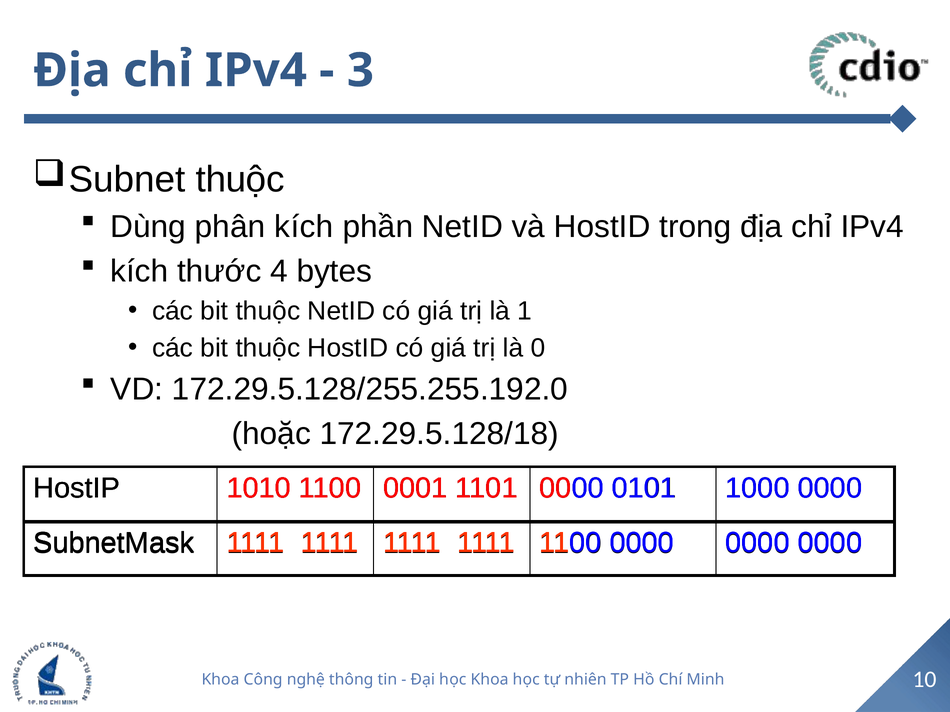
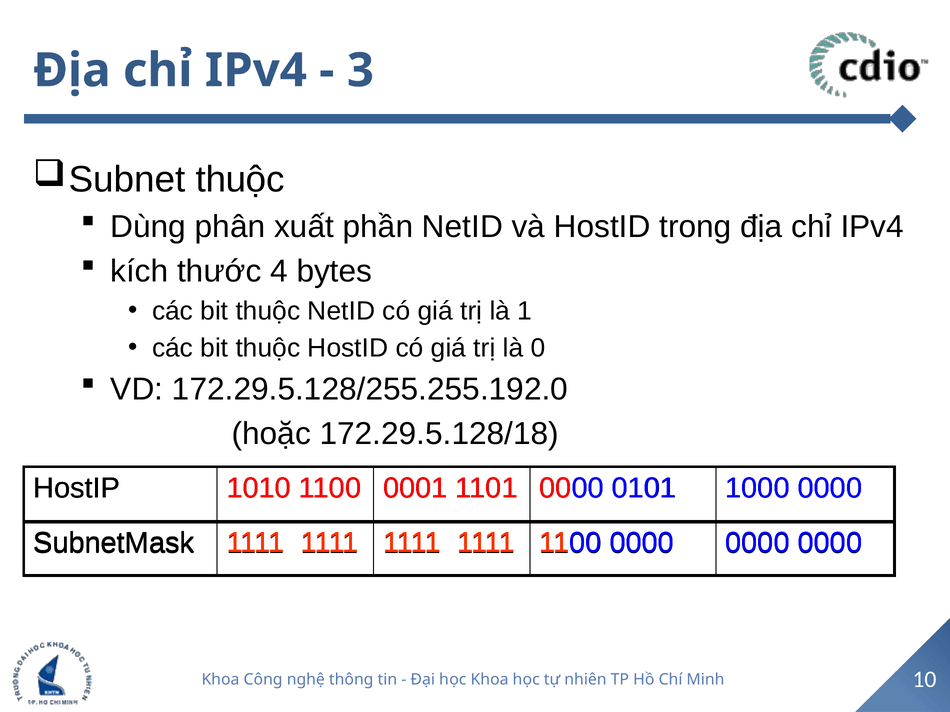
phân kích: kích -> xuất
